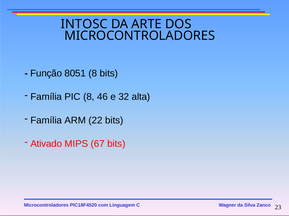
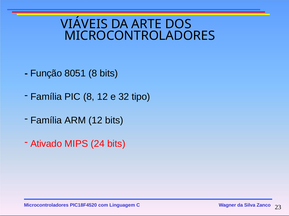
INTOSC: INTOSC -> VIÁVEIS
8 46: 46 -> 12
alta: alta -> tipo
ARM 22: 22 -> 12
67: 67 -> 24
